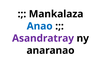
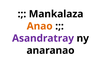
Anao colour: blue -> orange
